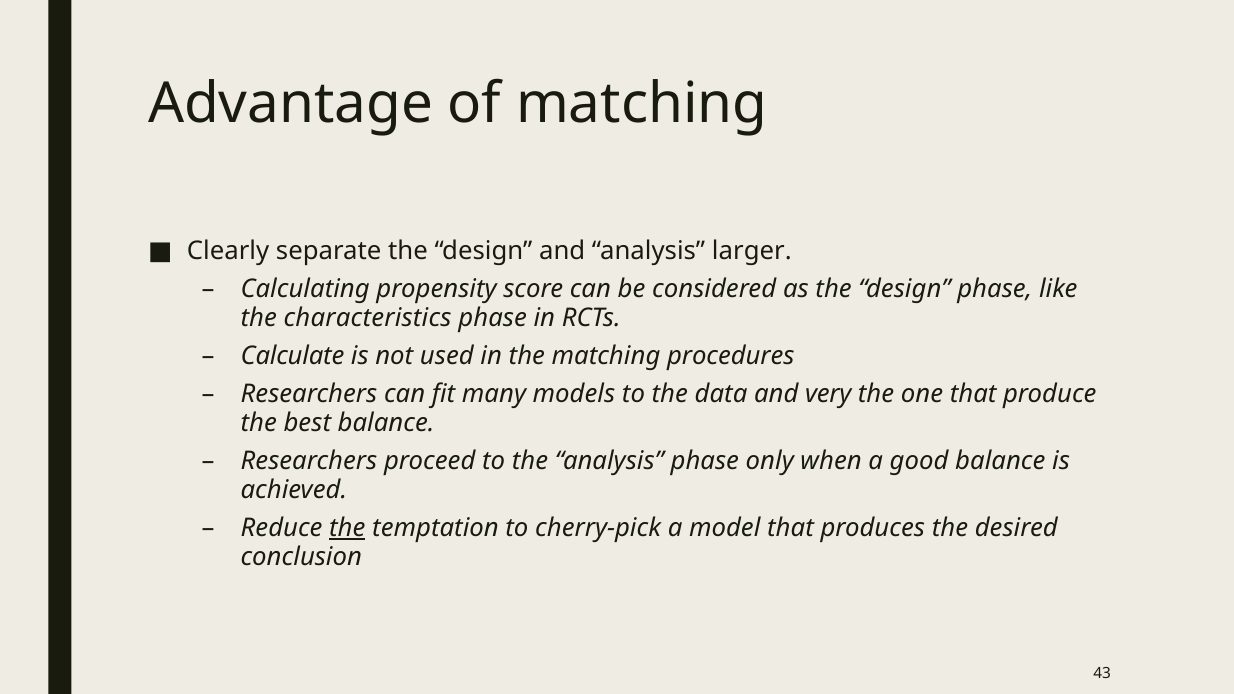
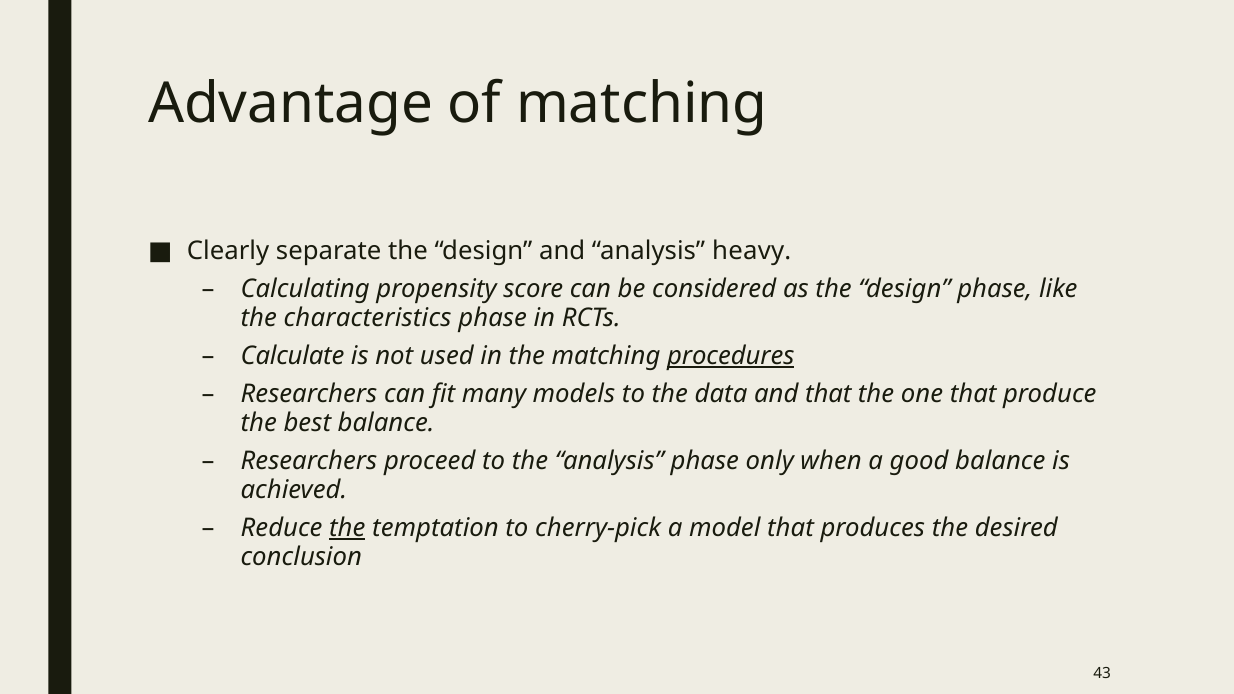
larger: larger -> heavy
procedures underline: none -> present
and very: very -> that
